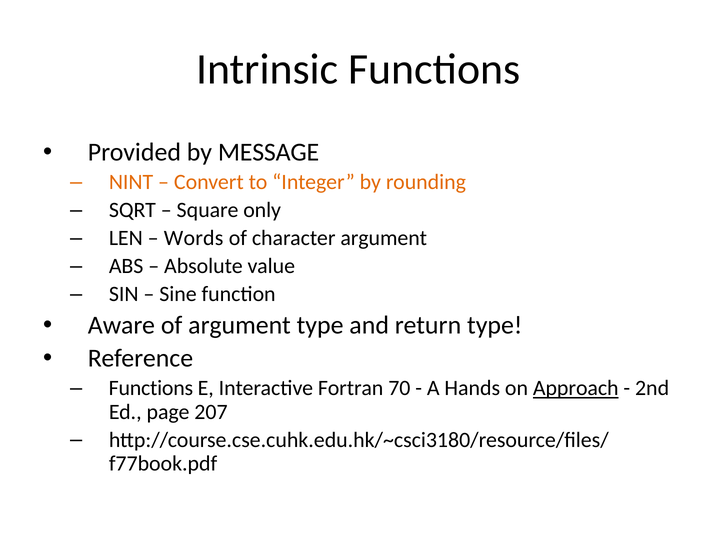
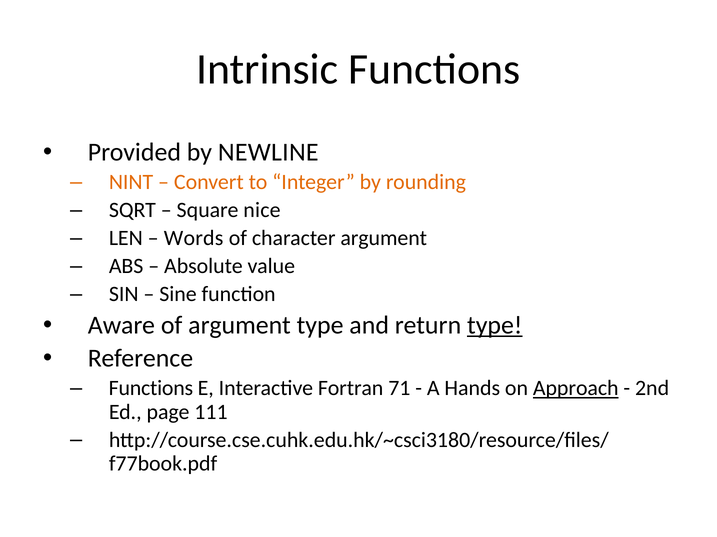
MESSAGE: MESSAGE -> NEWLINE
only: only -> nice
type at (495, 325) underline: none -> present
70: 70 -> 71
207: 207 -> 111
